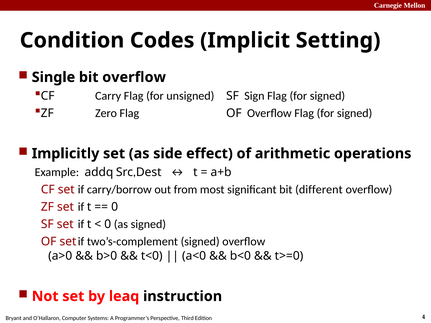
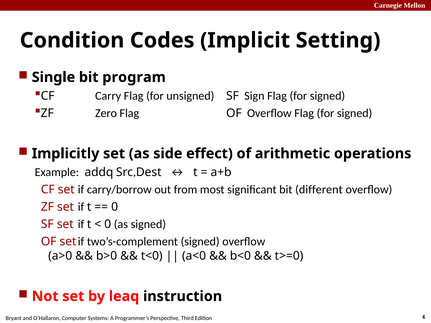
bit overflow: overflow -> program
